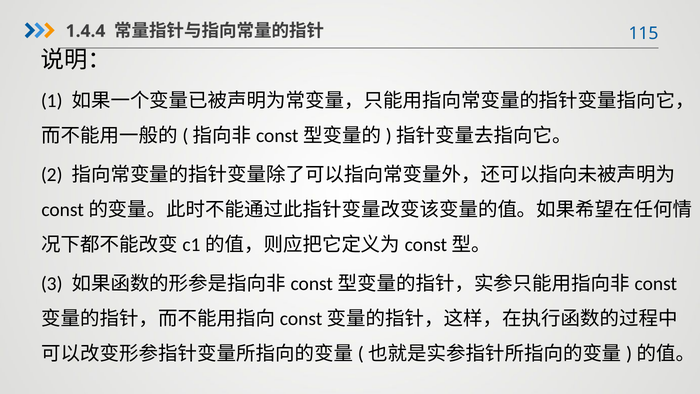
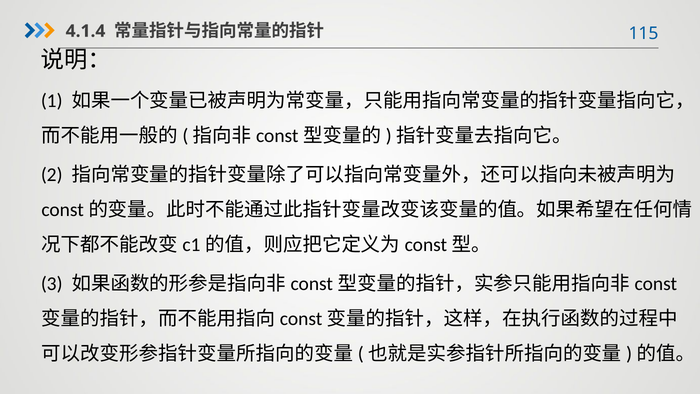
1.4.4: 1.4.4 -> 4.1.4
